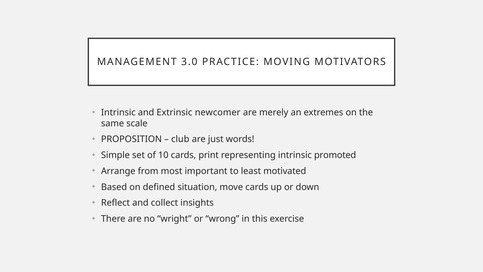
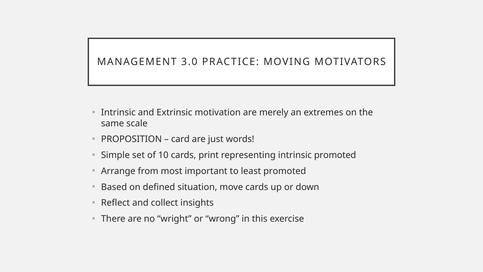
newcomer: newcomer -> motivation
club: club -> card
least motivated: motivated -> promoted
